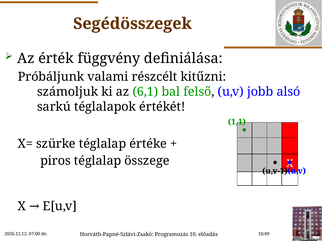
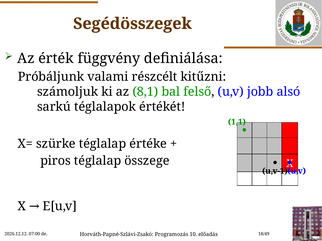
6,1: 6,1 -> 8,1
